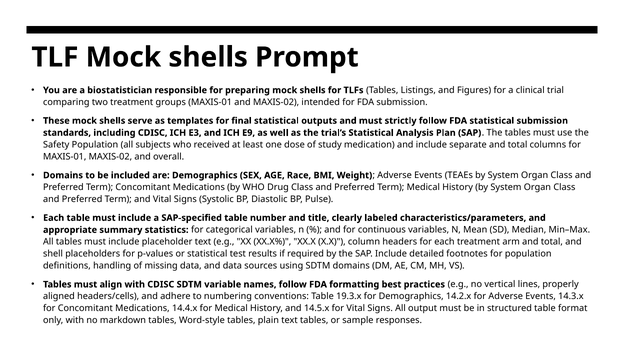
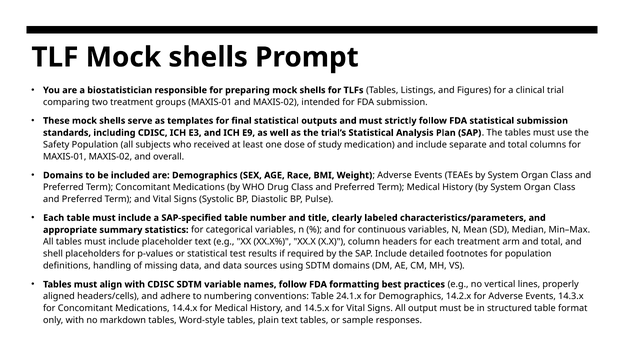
19.3.x: 19.3.x -> 24.1.x
